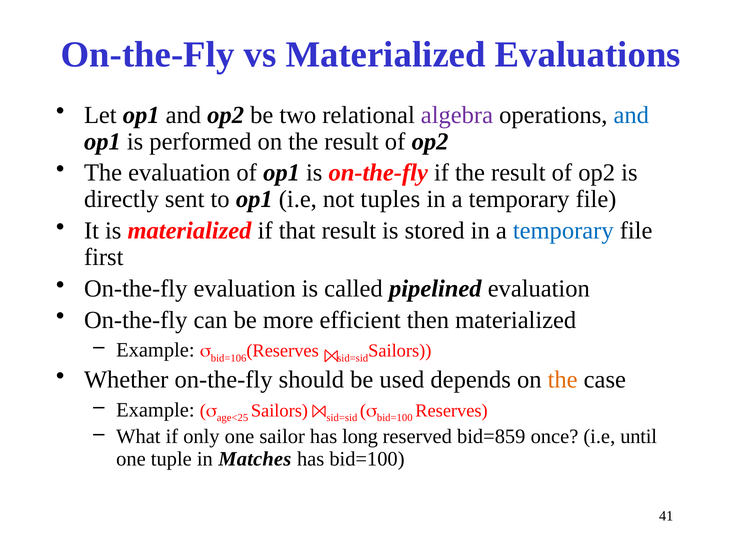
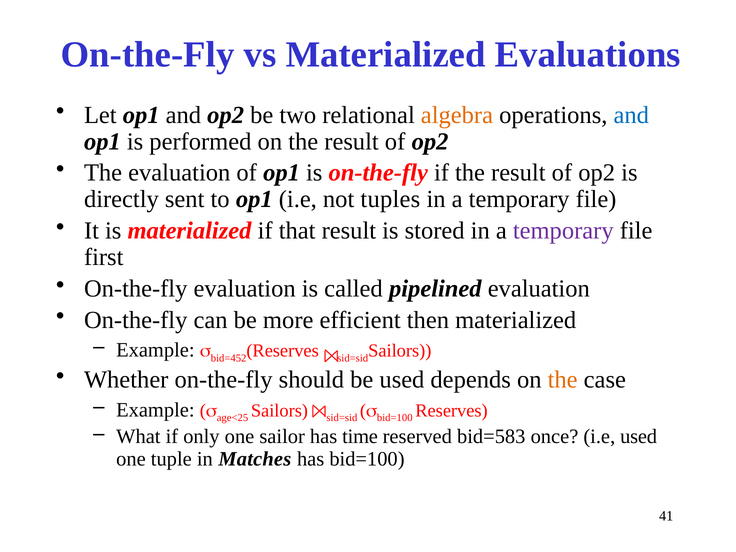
algebra colour: purple -> orange
temporary at (563, 231) colour: blue -> purple
bid=106: bid=106 -> bid=452
long: long -> time
bid=859: bid=859 -> bid=583
i.e until: until -> used
